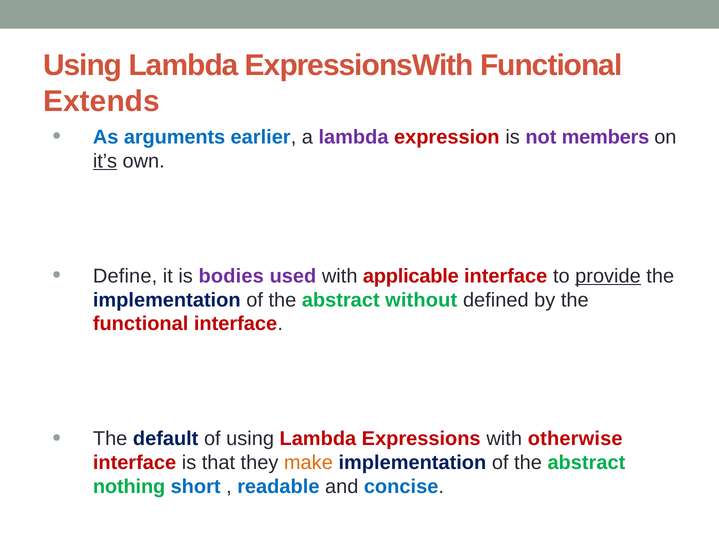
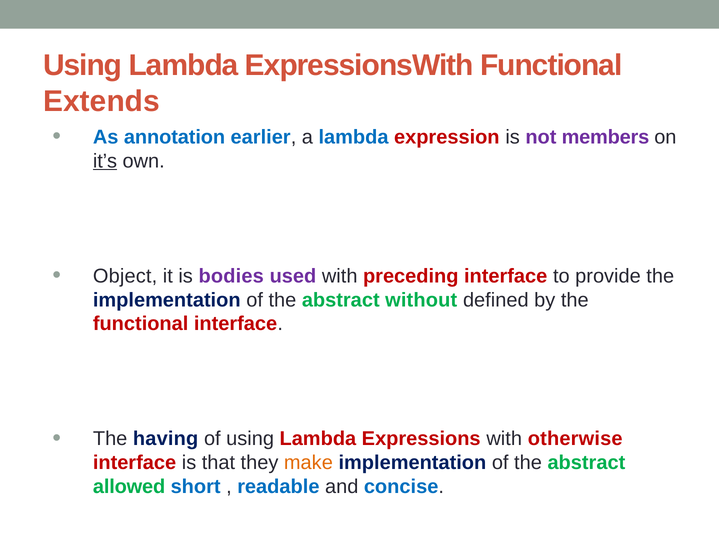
arguments: arguments -> annotation
lambda at (354, 137) colour: purple -> blue
Define: Define -> Object
applicable: applicable -> preceding
provide underline: present -> none
default: default -> having
nothing: nothing -> allowed
